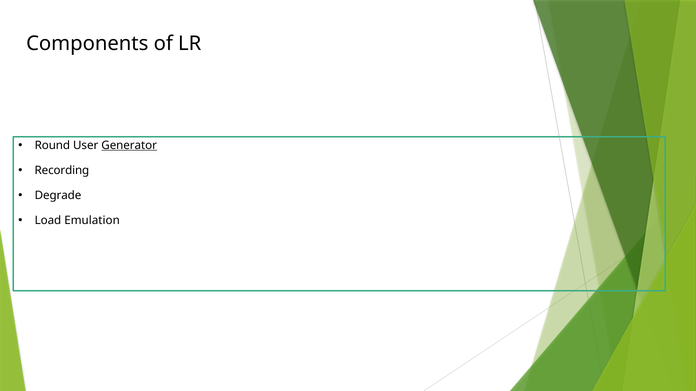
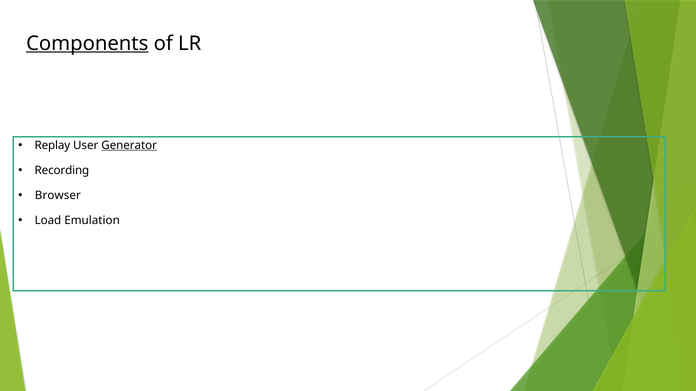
Components underline: none -> present
Round: Round -> Replay
Degrade: Degrade -> Browser
